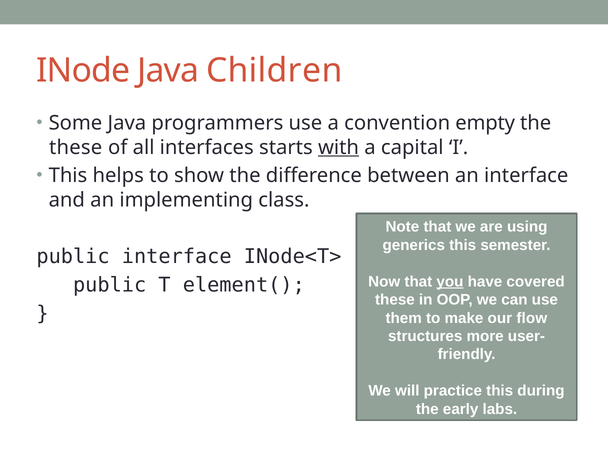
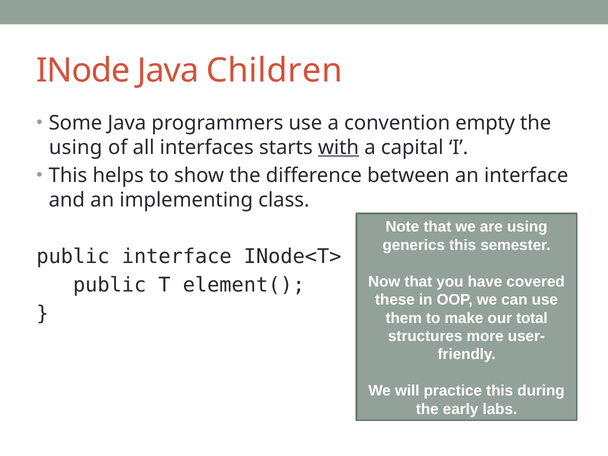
these at (76, 147): these -> using
you underline: present -> none
flow: flow -> total
